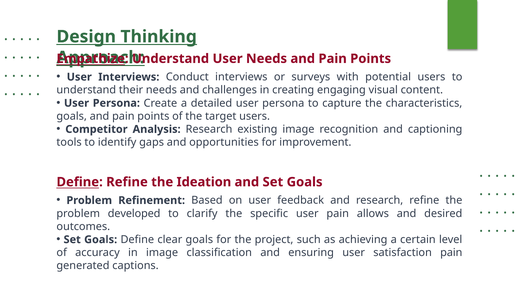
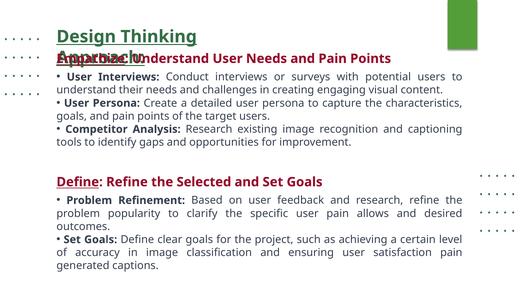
Ideation: Ideation -> Selected
developed: developed -> popularity
